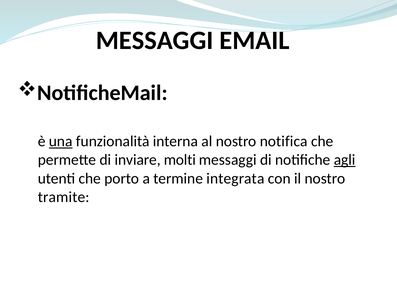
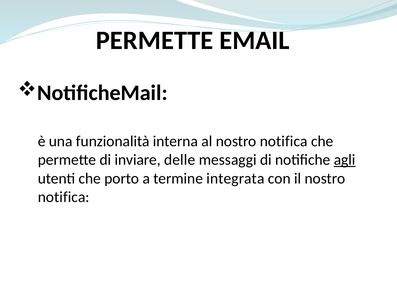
MESSAGGI at (155, 40): MESSAGGI -> PERMETTE
una underline: present -> none
molti: molti -> delle
tramite at (64, 197): tramite -> notifica
